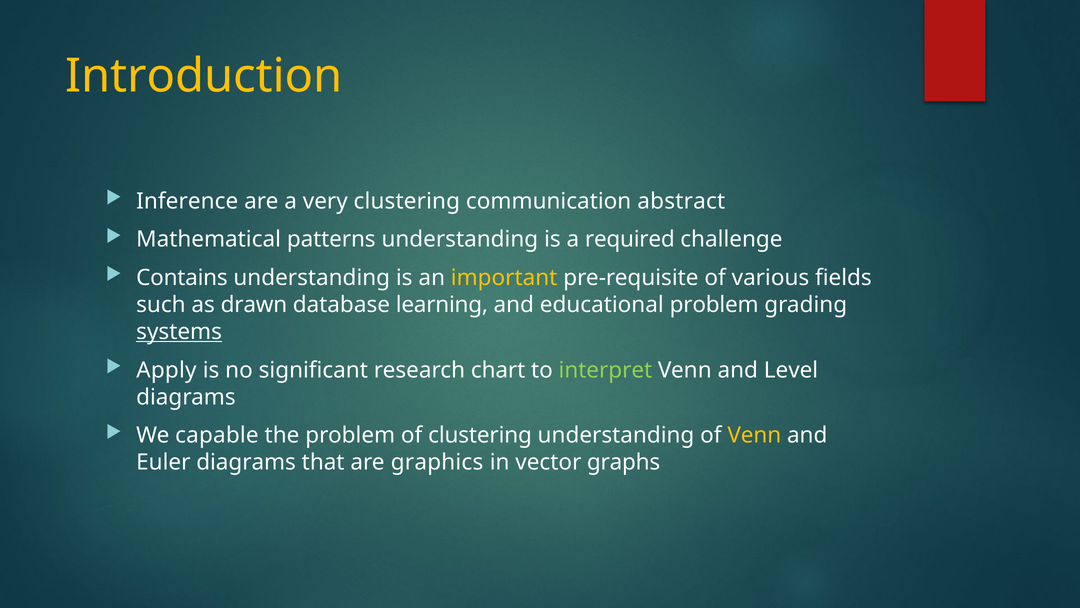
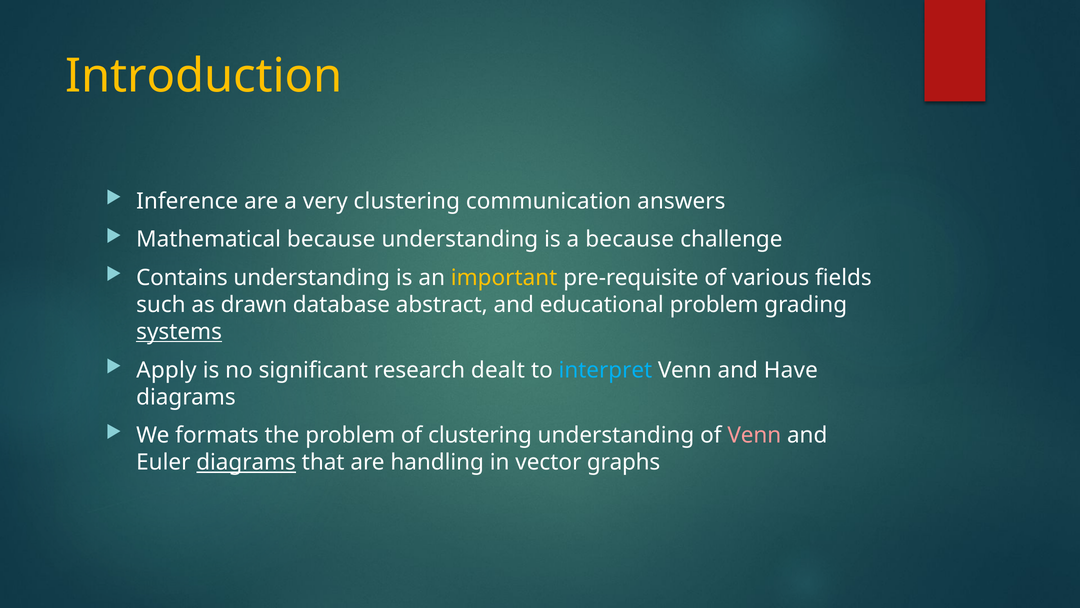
abstract: abstract -> answers
Mathematical patterns: patterns -> because
a required: required -> because
learning: learning -> abstract
chart: chart -> dealt
interpret colour: light green -> light blue
Level: Level -> Have
capable: capable -> formats
Venn at (754, 435) colour: yellow -> pink
diagrams at (246, 462) underline: none -> present
graphics: graphics -> handling
